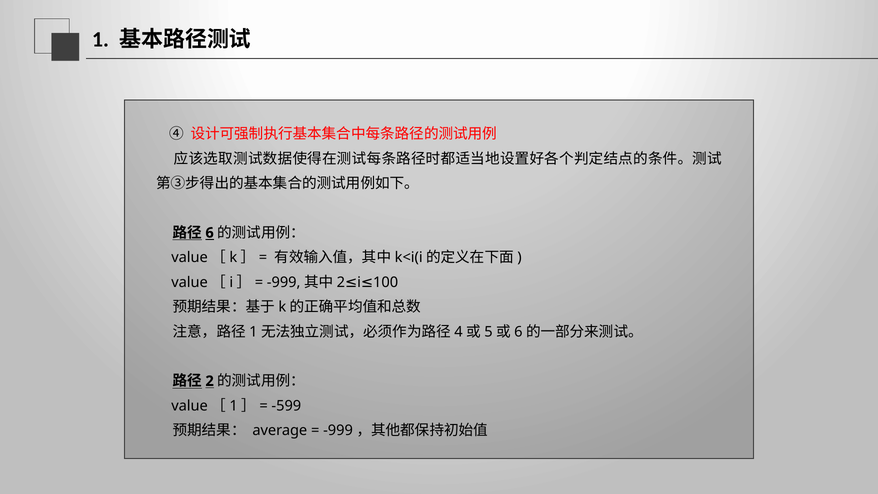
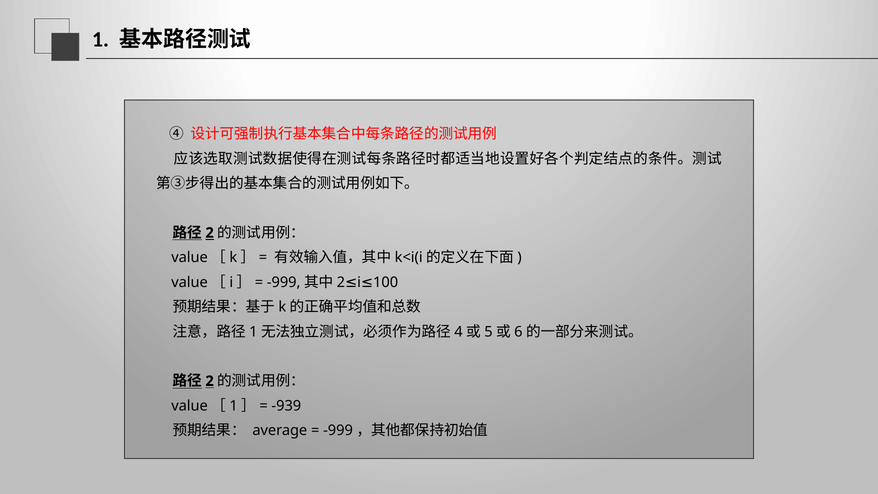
6 at (210, 233): 6 -> 2
-599: -599 -> -939
